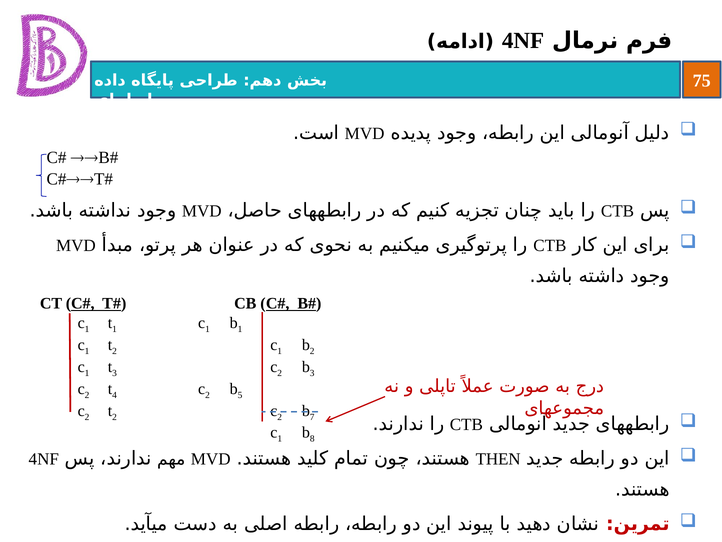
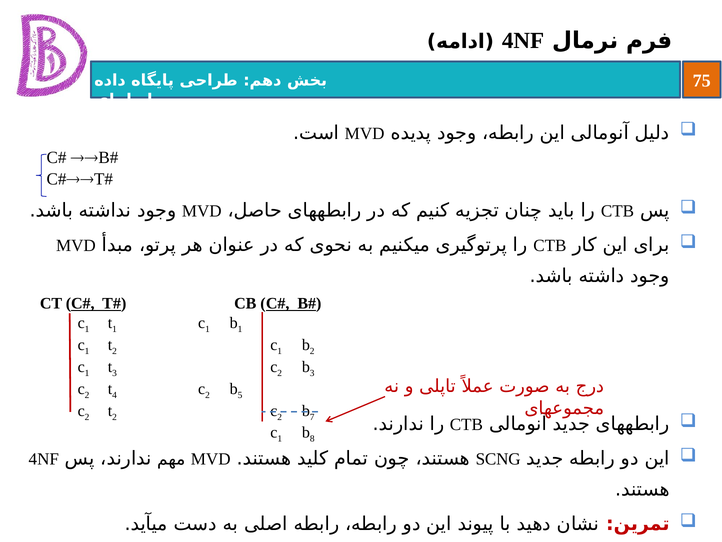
THEN: THEN -> SCNG
